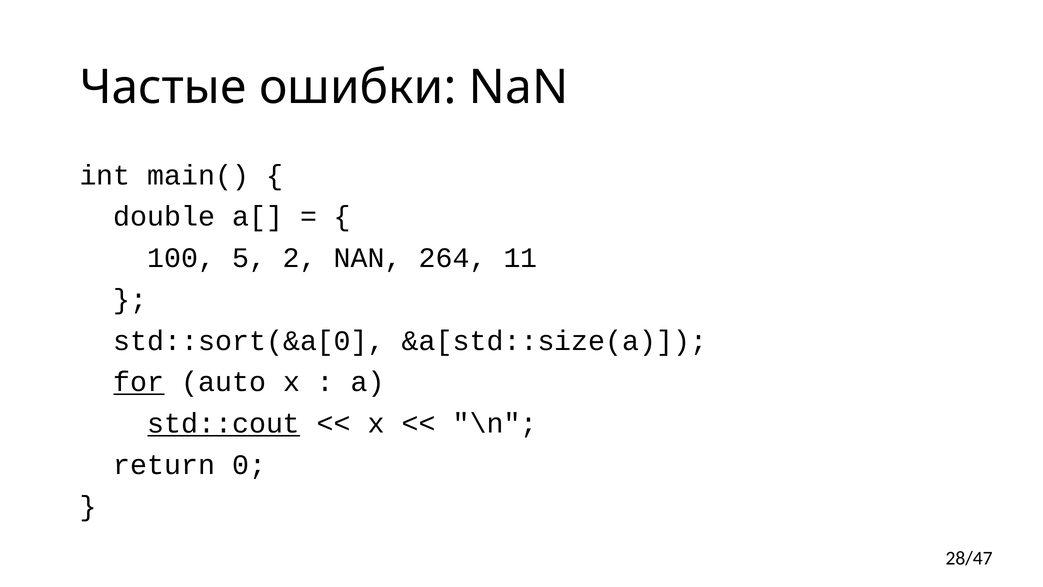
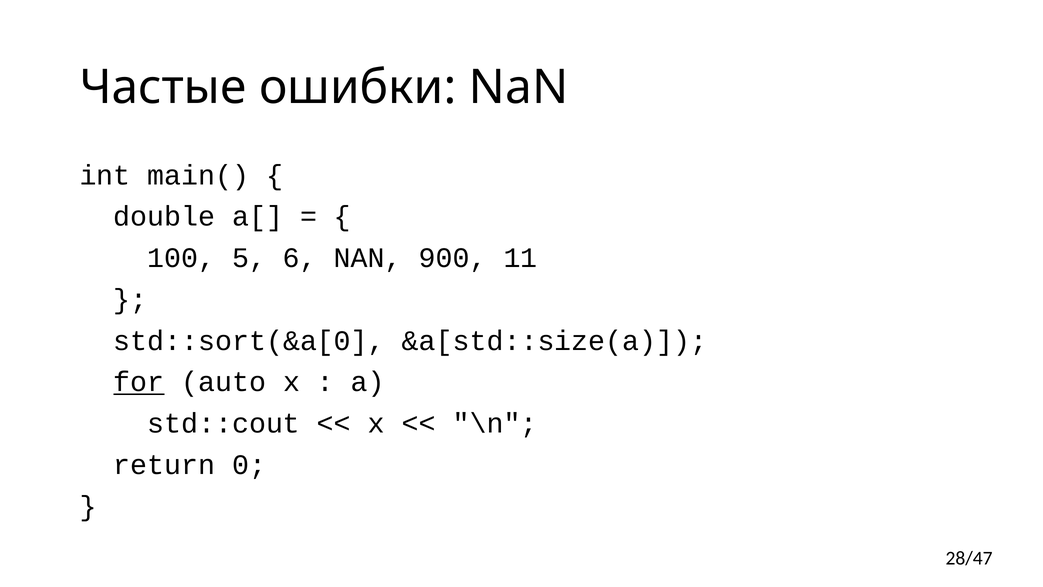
2: 2 -> 6
264: 264 -> 900
std::cout underline: present -> none
